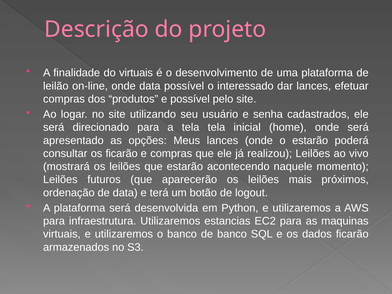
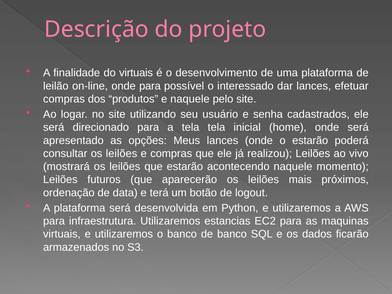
onde data: data -> para
e possível: possível -> naquele
consultar os ficarão: ficarão -> leilões
